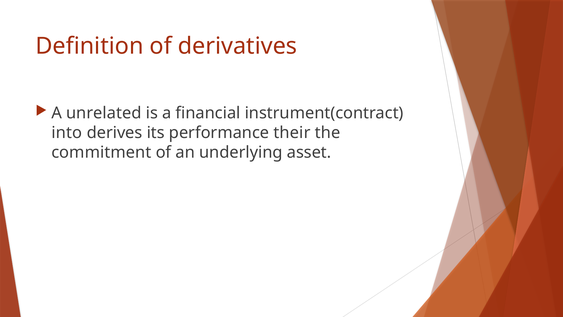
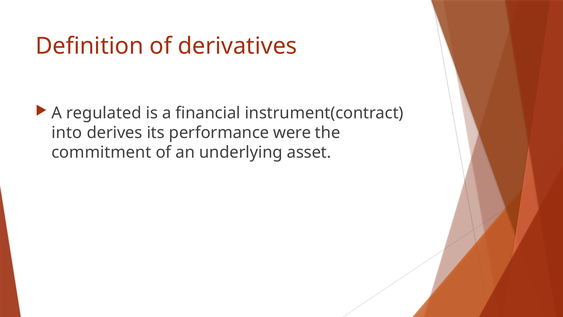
unrelated: unrelated -> regulated
their: their -> were
